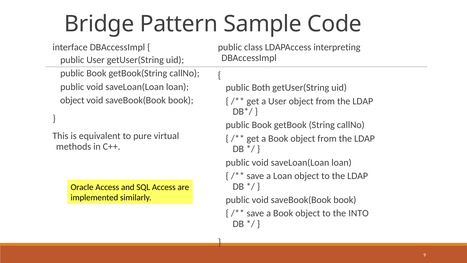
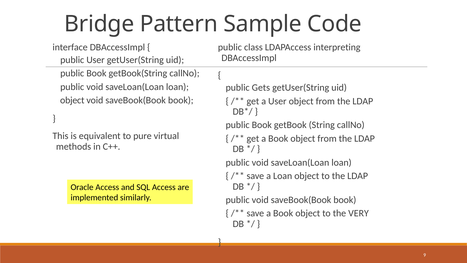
Both: Both -> Gets
INTO: INTO -> VERY
